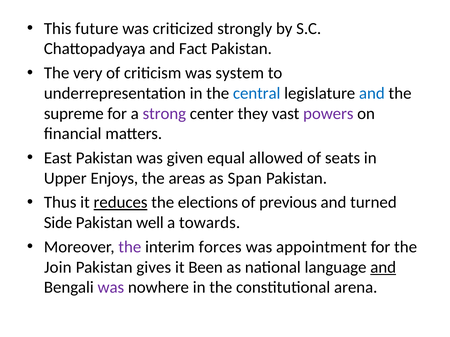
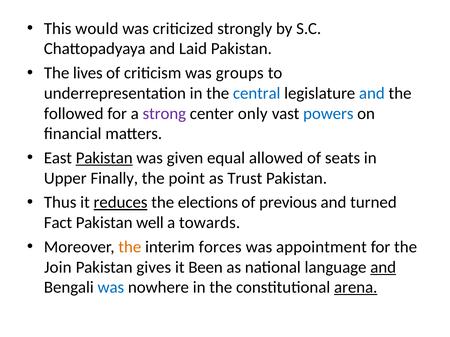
future: future -> would
Fact: Fact -> Laid
very: very -> lives
system: system -> groups
supreme: supreme -> followed
they: they -> only
powers colour: purple -> blue
Pakistan at (104, 158) underline: none -> present
Enjoys: Enjoys -> Finally
areas: areas -> point
Span: Span -> Trust
Side: Side -> Fact
the at (130, 247) colour: purple -> orange
was at (111, 288) colour: purple -> blue
arena underline: none -> present
